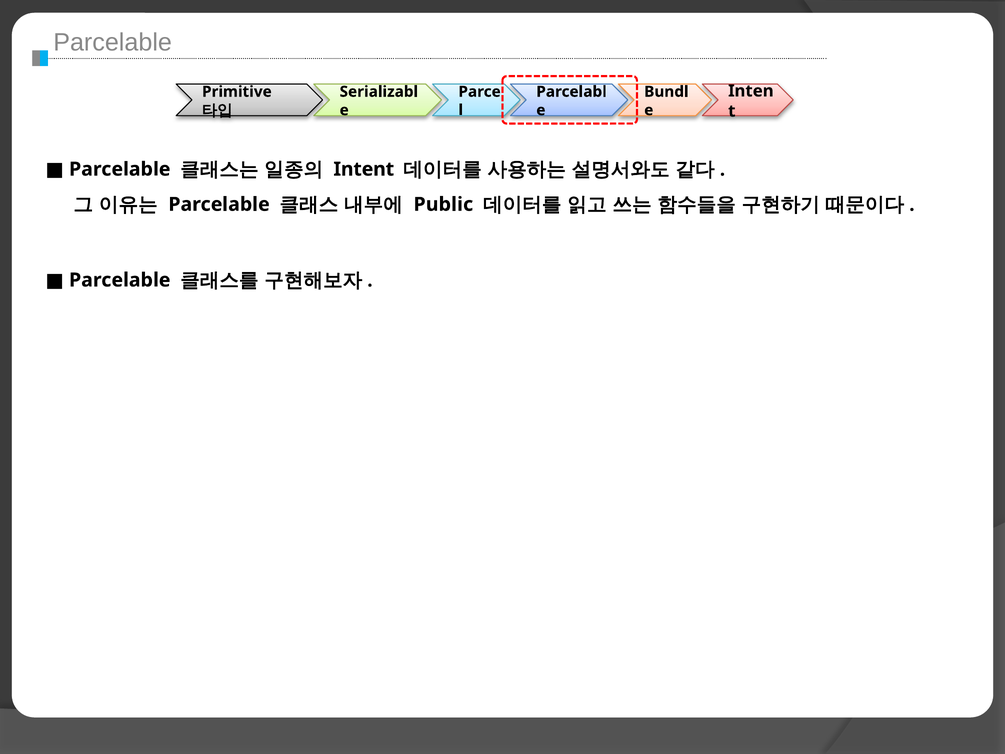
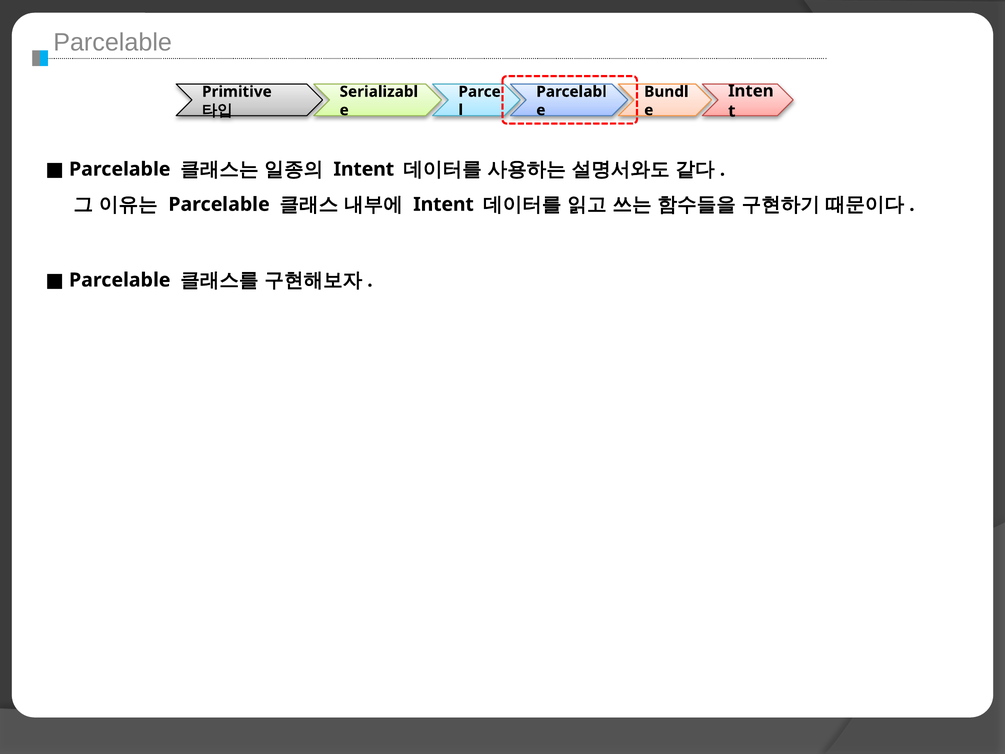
Public at (443, 204): Public -> Intent
